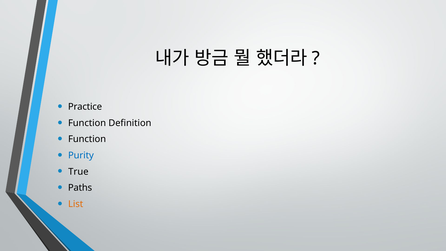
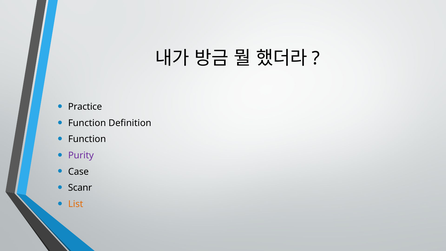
Purity colour: blue -> purple
True: True -> Case
Paths: Paths -> Scanr
